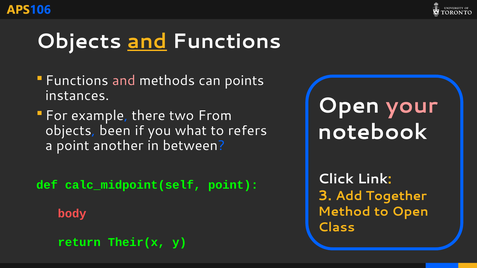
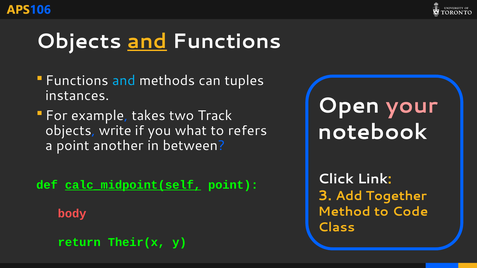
and at (124, 81) colour: pink -> light blue
points: points -> tuples
there: there -> takes
From: From -> Track
been: been -> write
calc_midpoint(self underline: none -> present
to Open: Open -> Code
